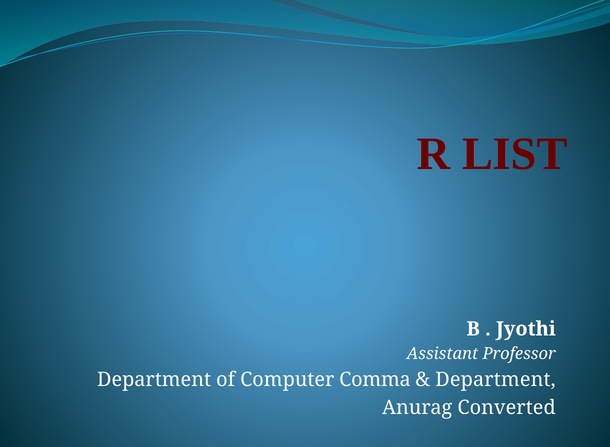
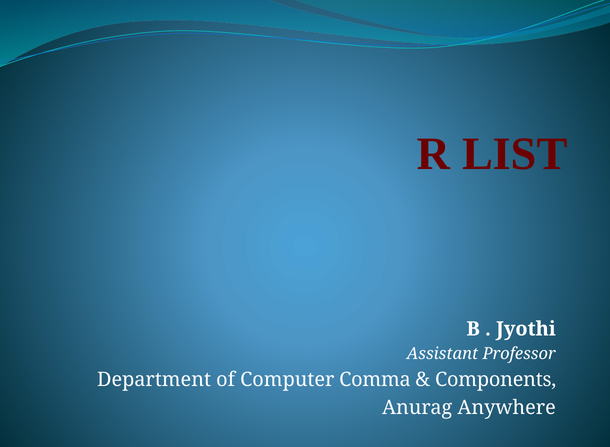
Department at (496, 380): Department -> Components
Converted: Converted -> Anywhere
